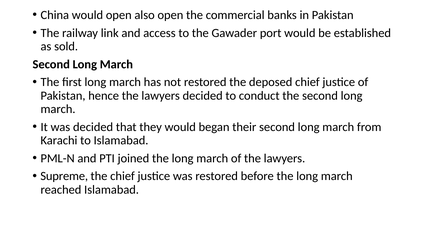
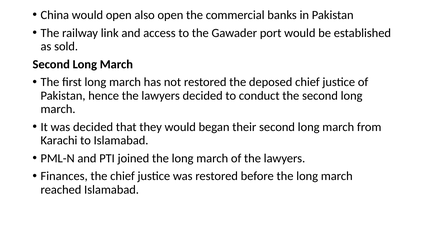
Supreme: Supreme -> Finances
